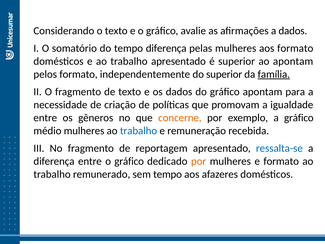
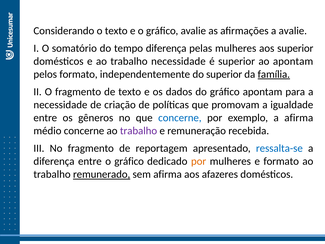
a dados: dados -> avalie
aos formato: formato -> superior
trabalho apresentado: apresentado -> necessidade
concerne at (180, 118) colour: orange -> blue
a gráfico: gráfico -> afirma
médio mulheres: mulheres -> concerne
trabalho at (139, 131) colour: blue -> purple
remunerado underline: none -> present
sem tempo: tempo -> afirma
